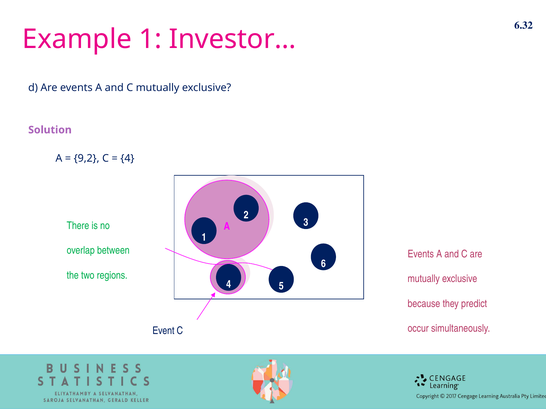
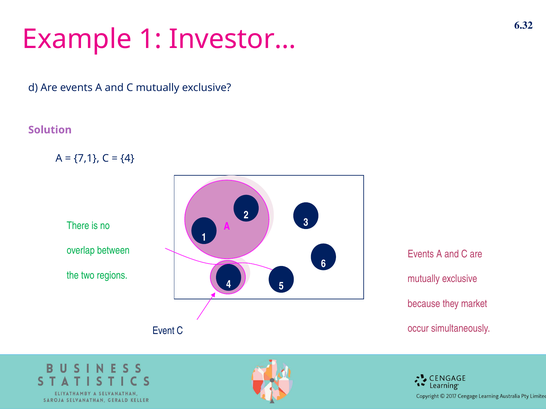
9,2: 9,2 -> 7,1
predict: predict -> market
